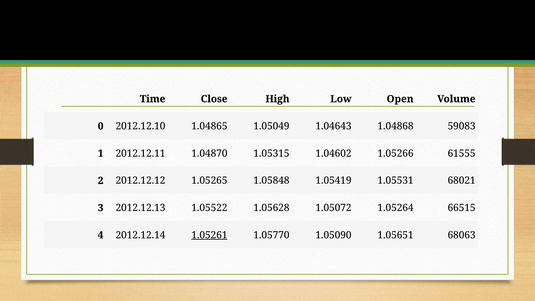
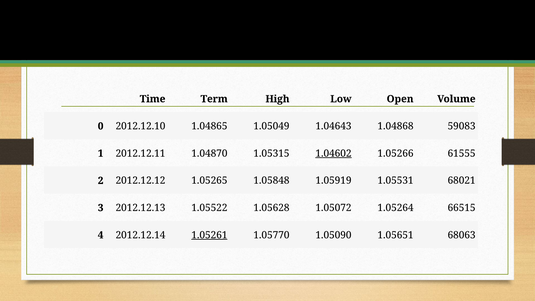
Close: Close -> Term
1.04602 underline: none -> present
1.05419: 1.05419 -> 1.05919
